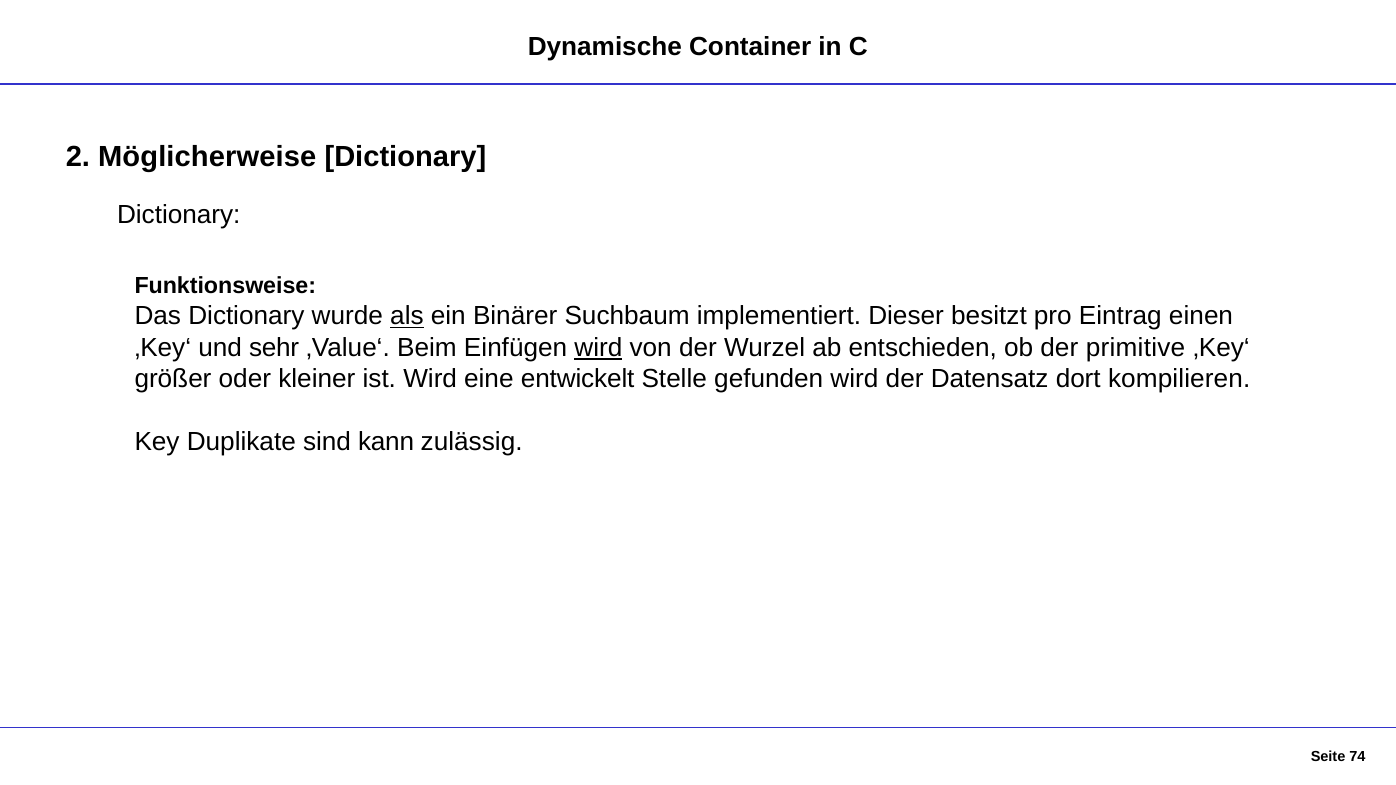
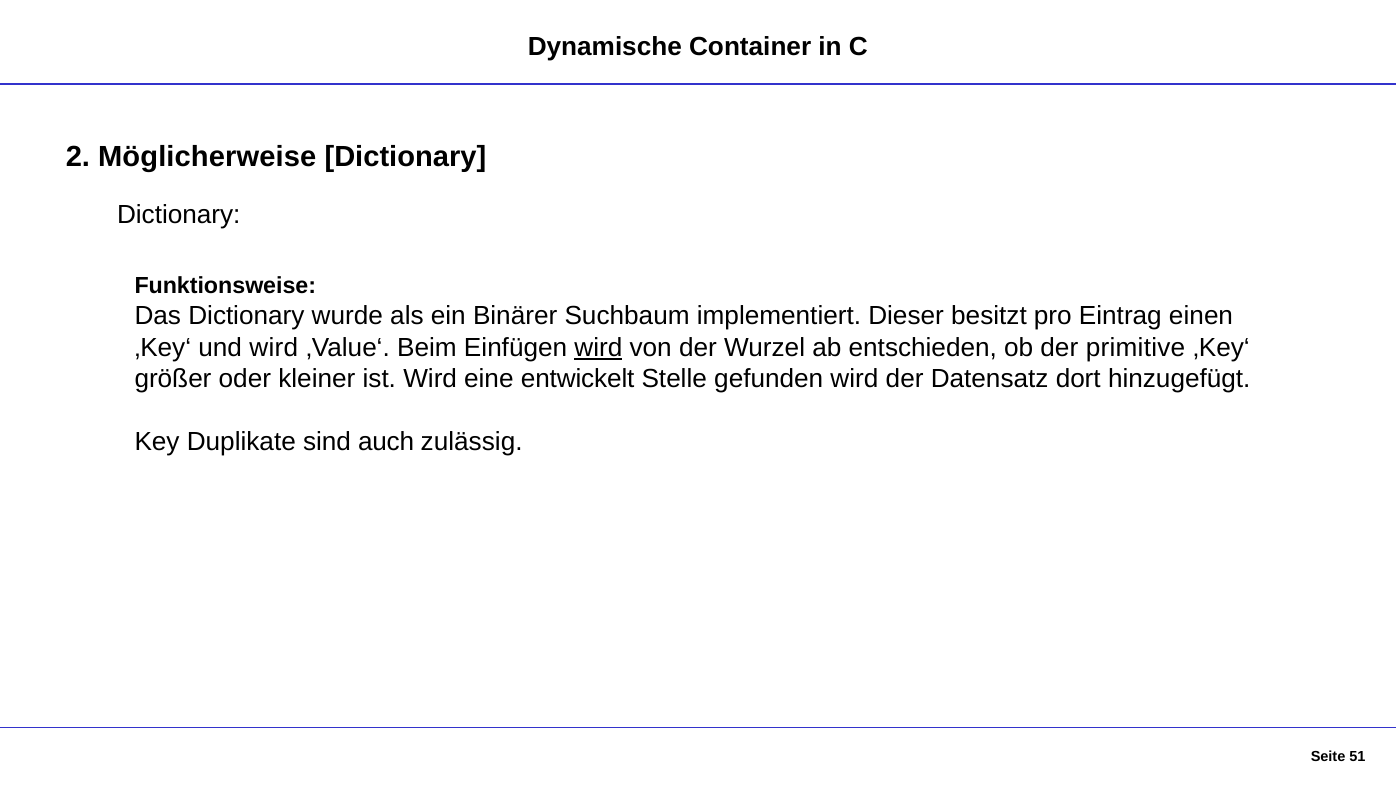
als underline: present -> none
und sehr: sehr -> wird
kompilieren: kompilieren -> hinzugefügt
kann: kann -> auch
74: 74 -> 51
